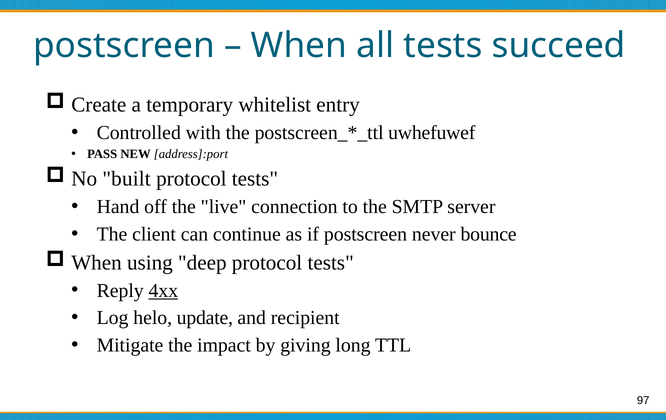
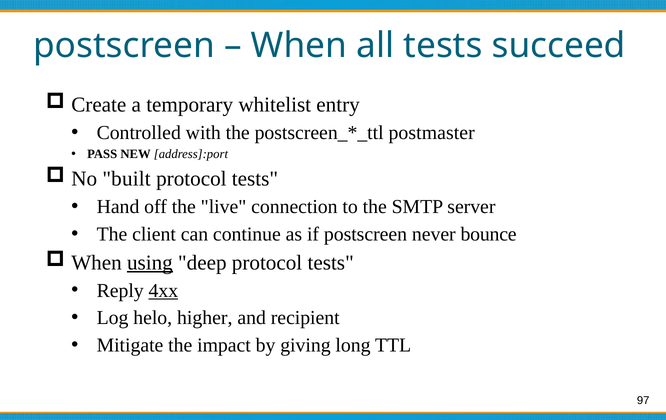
uwhefuwef: uwhefuwef -> postmaster
using underline: none -> present
update: update -> higher
